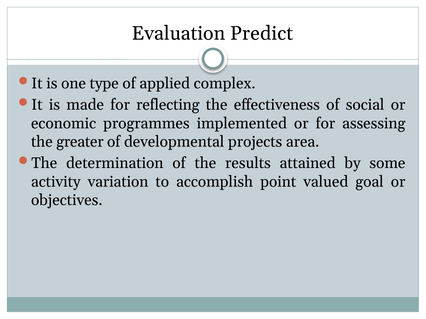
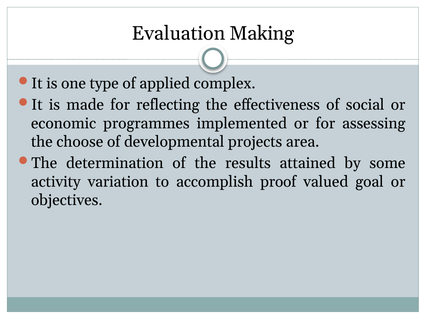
Predict: Predict -> Making
greater: greater -> choose
point: point -> proof
